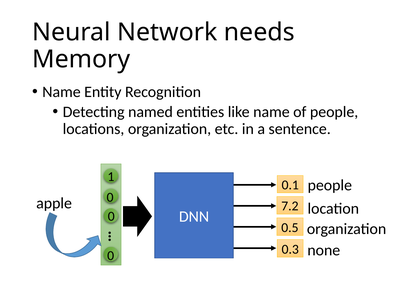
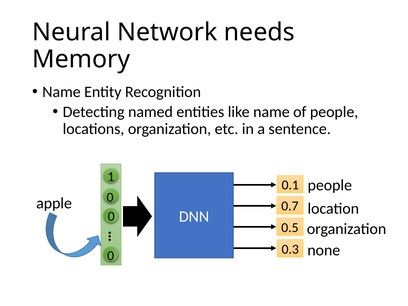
7.2: 7.2 -> 0.7
